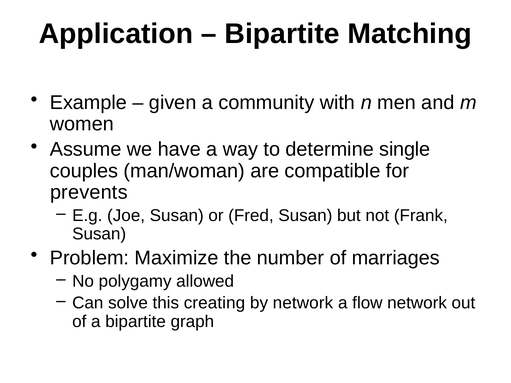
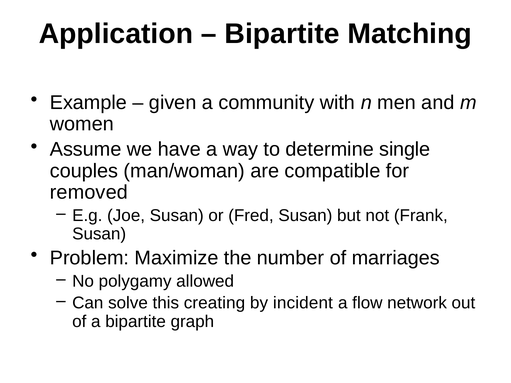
prevents: prevents -> removed
by network: network -> incident
